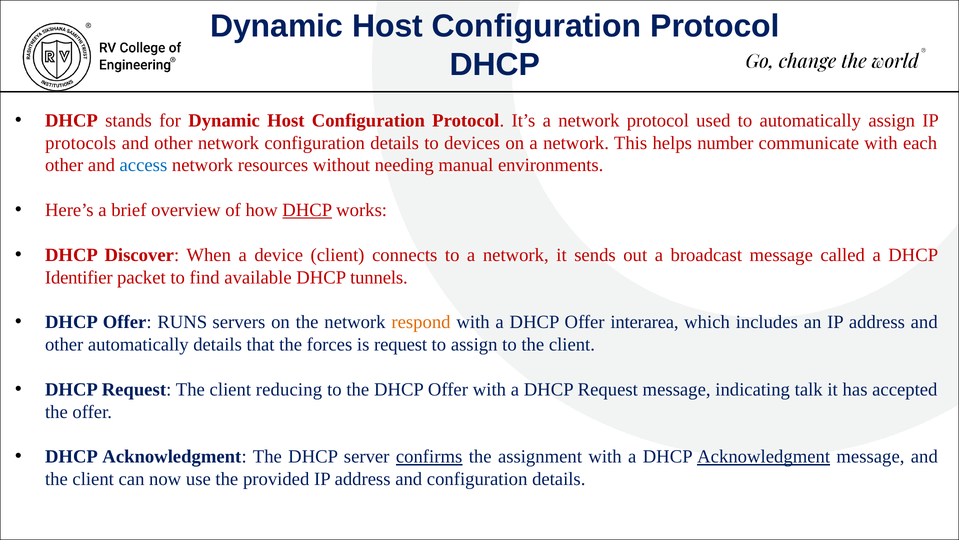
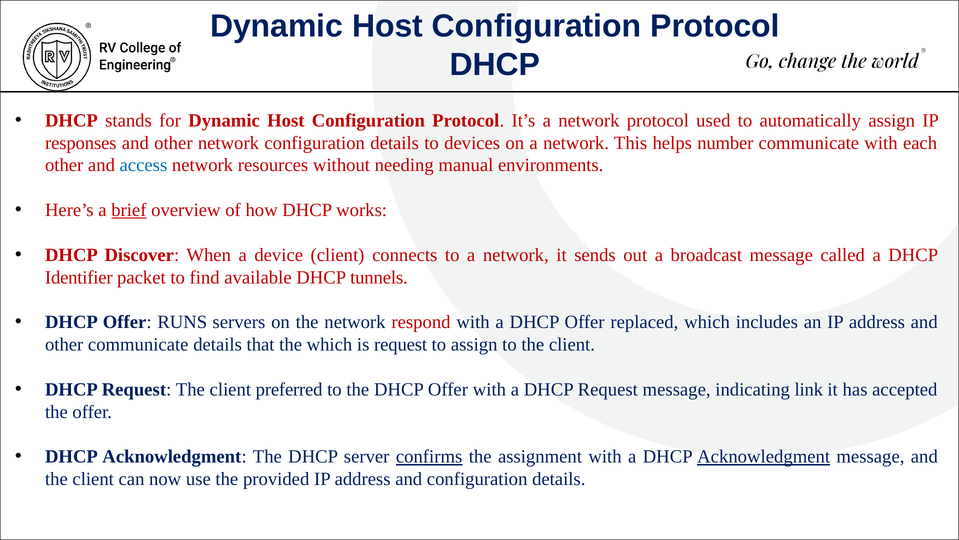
protocols: protocols -> responses
brief underline: none -> present
DHCP at (307, 210) underline: present -> none
respond colour: orange -> red
interarea: interarea -> replaced
other automatically: automatically -> communicate
the forces: forces -> which
reducing: reducing -> preferred
talk: talk -> link
